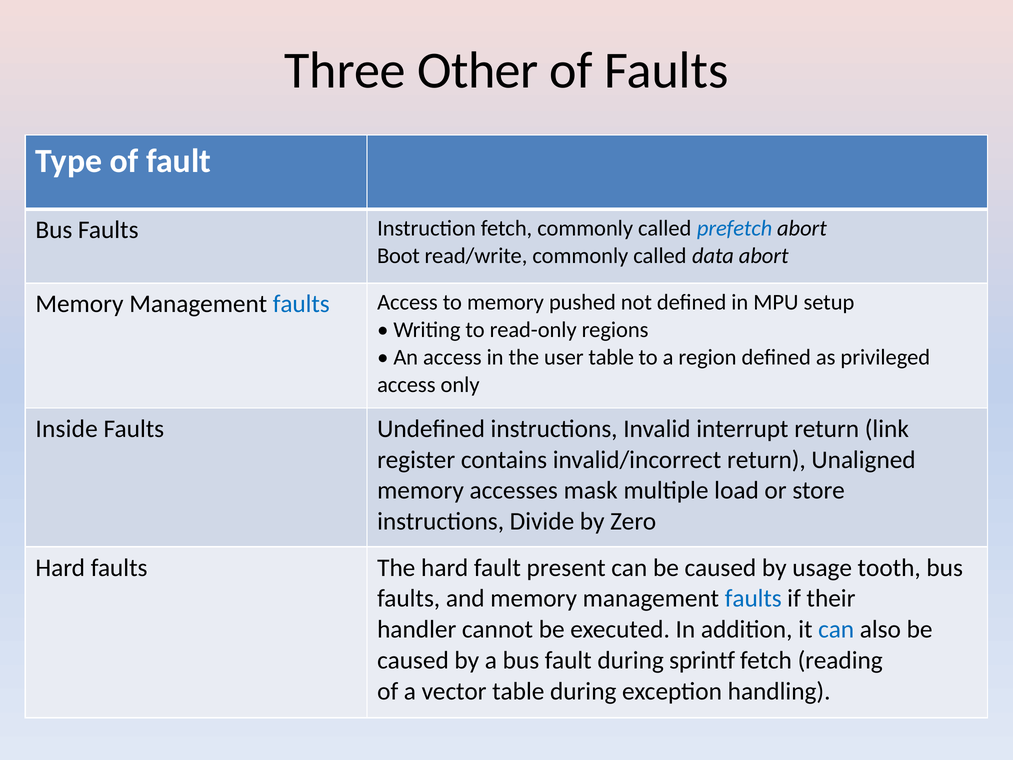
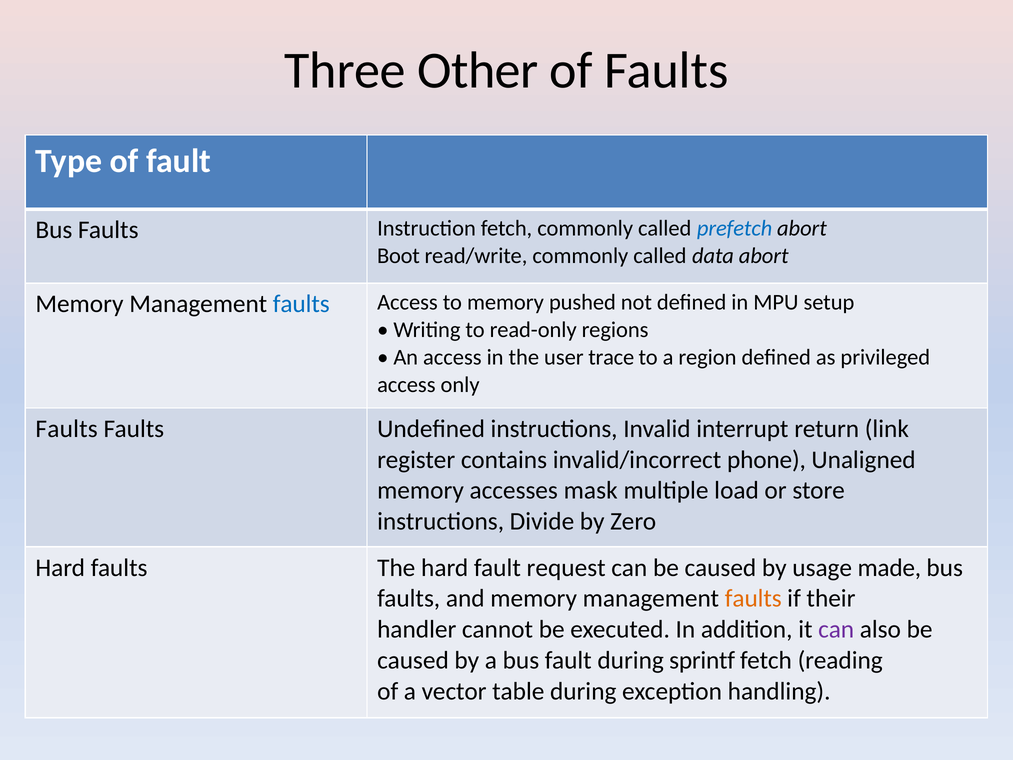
user table: table -> trace
Inside at (67, 429): Inside -> Faults
invalid/incorrect return: return -> phone
present: present -> request
tooth: tooth -> made
faults at (753, 598) colour: blue -> orange
can at (836, 629) colour: blue -> purple
